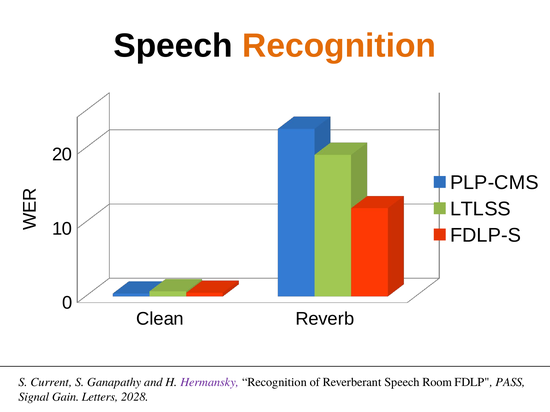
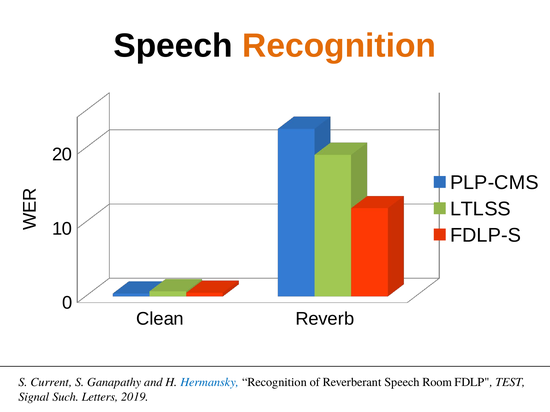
Hermansky colour: purple -> blue
PASS: PASS -> TEST
Gain: Gain -> Such
2028: 2028 -> 2019
